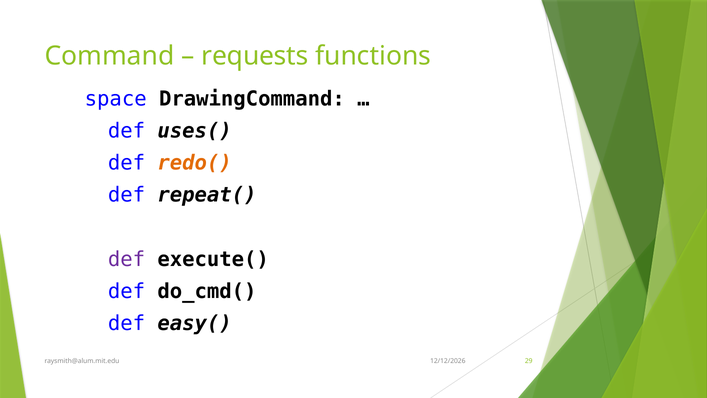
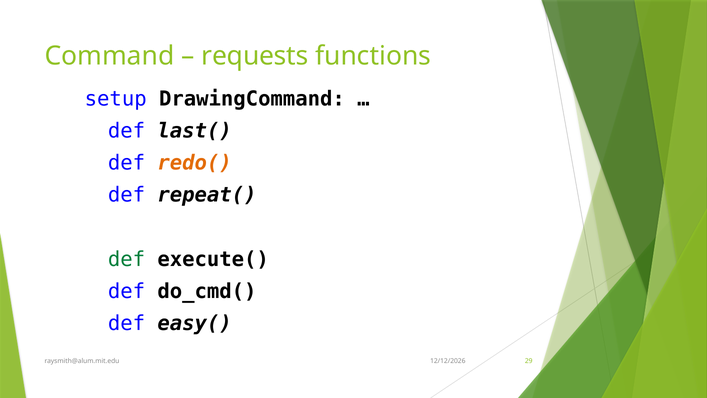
space: space -> setup
uses(: uses( -> last(
def at (126, 259) colour: purple -> green
